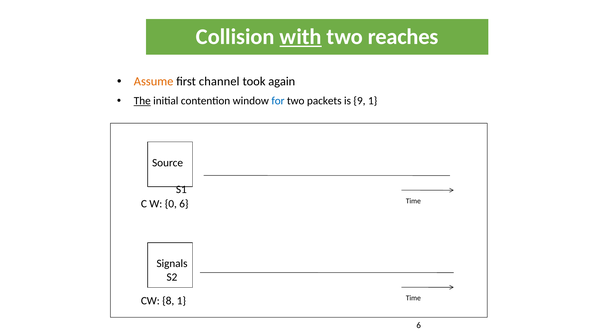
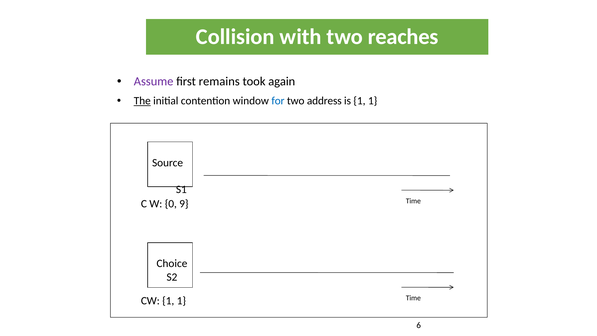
with underline: present -> none
Assume colour: orange -> purple
channel: channel -> remains
packets: packets -> address
is 9: 9 -> 1
0 6: 6 -> 9
Signals: Signals -> Choice
CW 8: 8 -> 1
